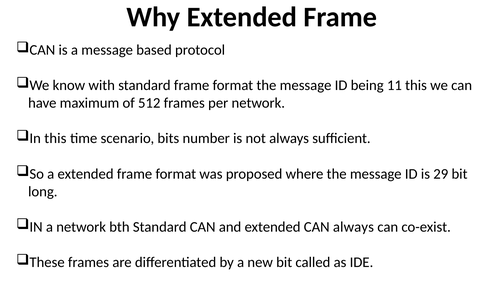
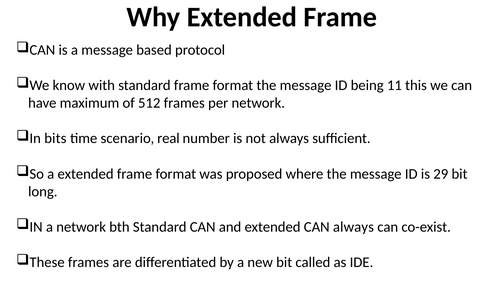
In this: this -> bits
bits: bits -> real
